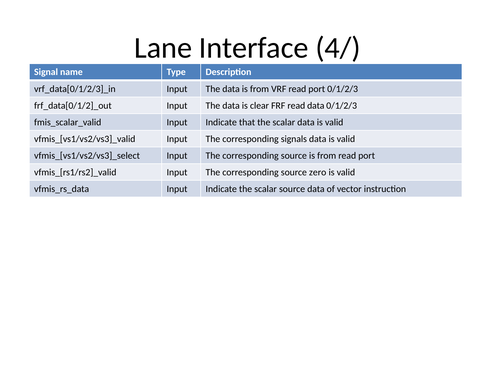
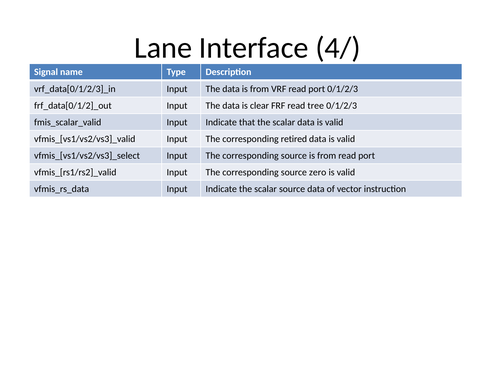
read data: data -> tree
signals: signals -> retired
